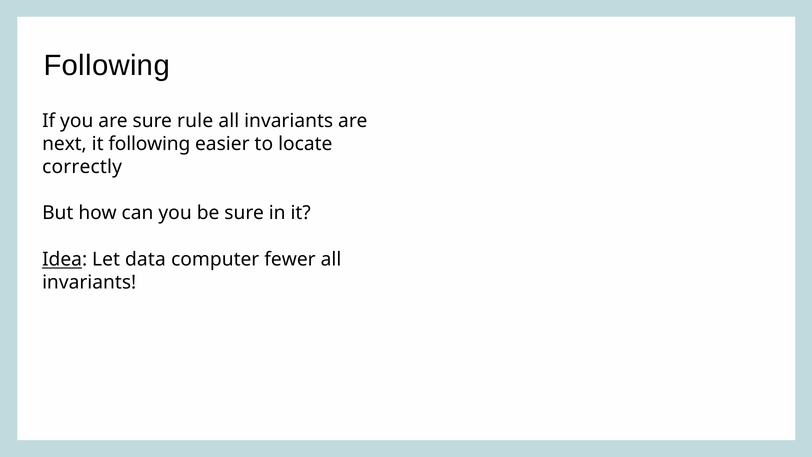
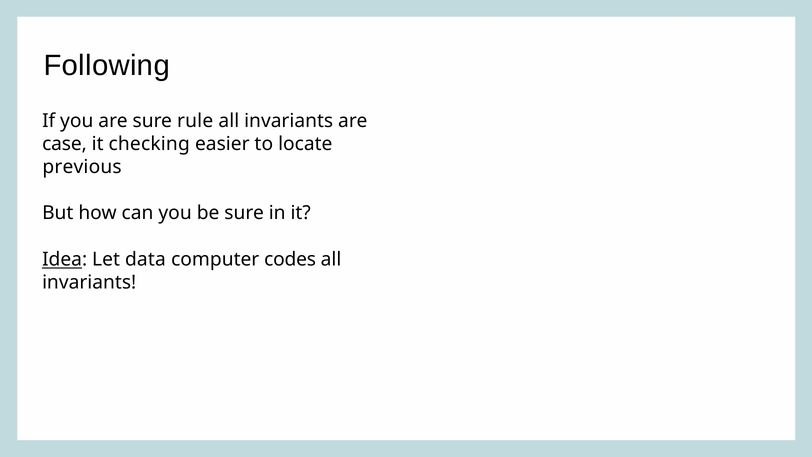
next: next -> case
it following: following -> checking
correctly: correctly -> previous
fewer: fewer -> codes
